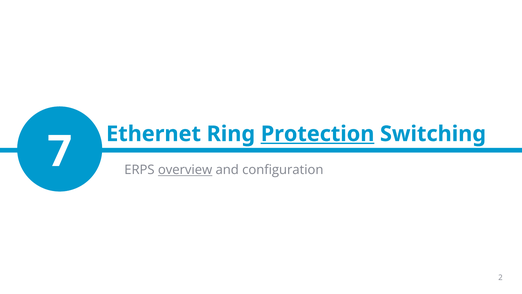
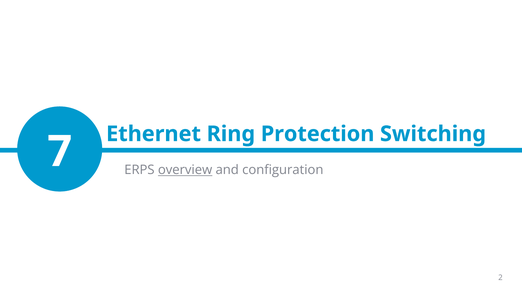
Protection underline: present -> none
